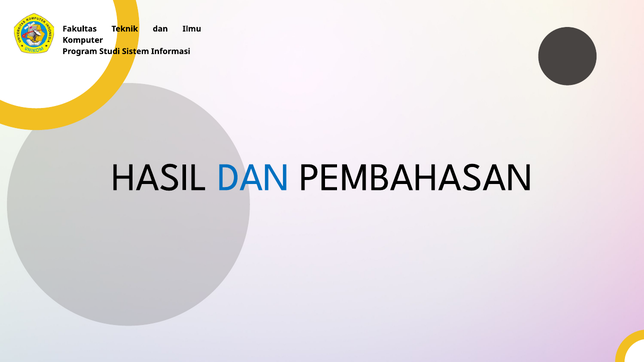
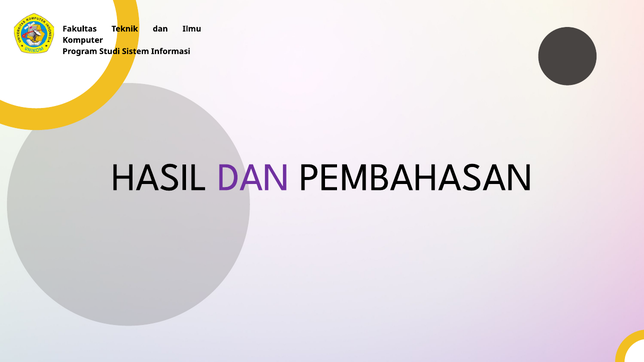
DAN at (253, 177) colour: blue -> purple
